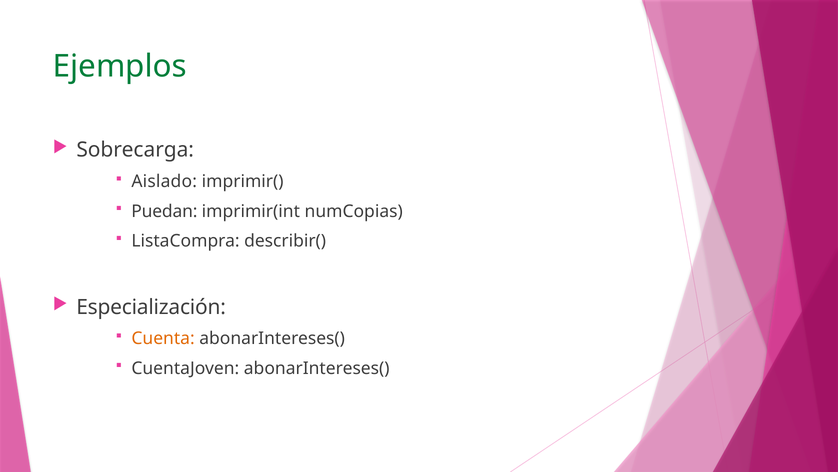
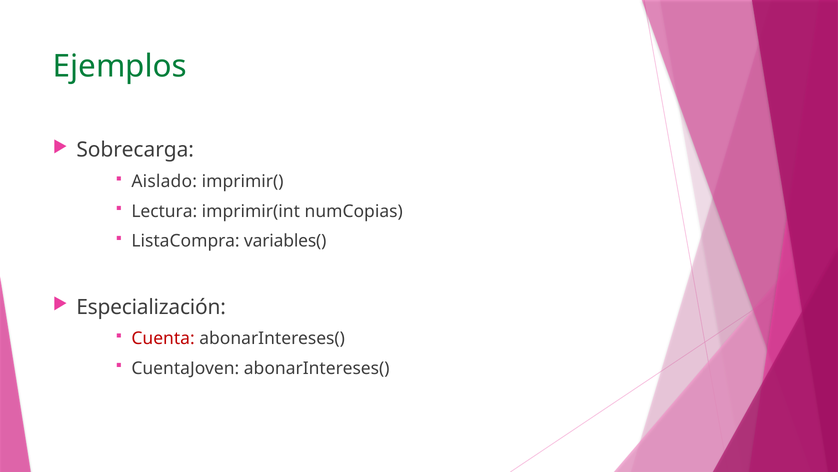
Puedan: Puedan -> Lectura
describir(: describir( -> variables(
Cuenta colour: orange -> red
